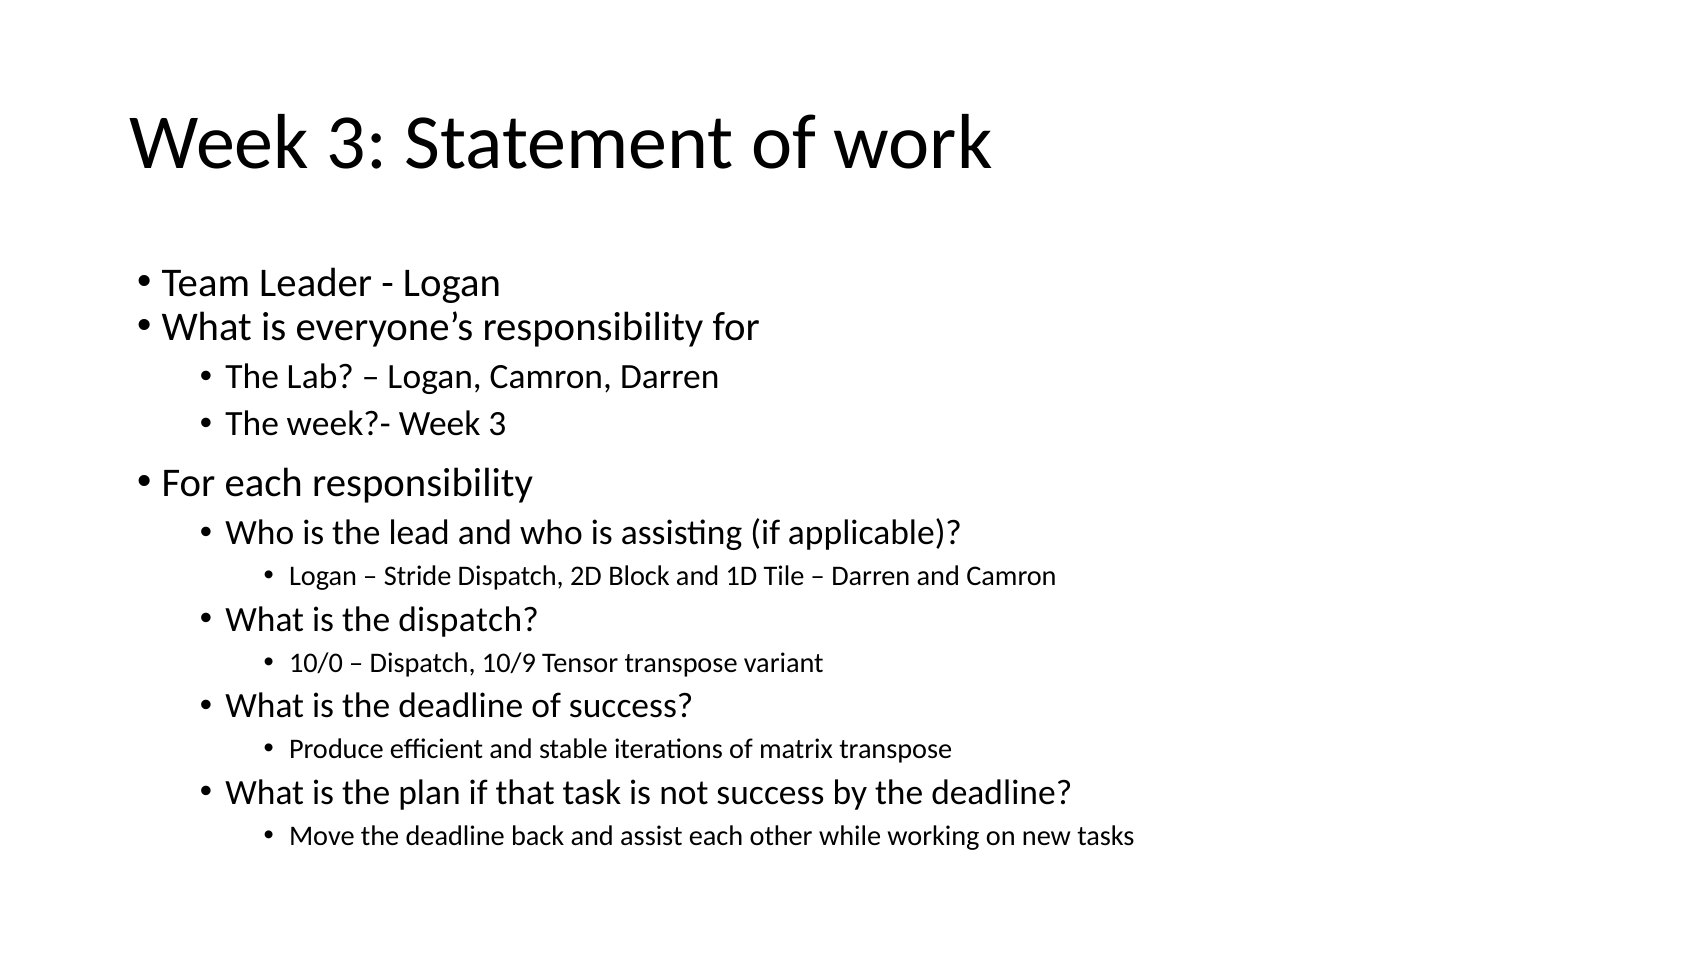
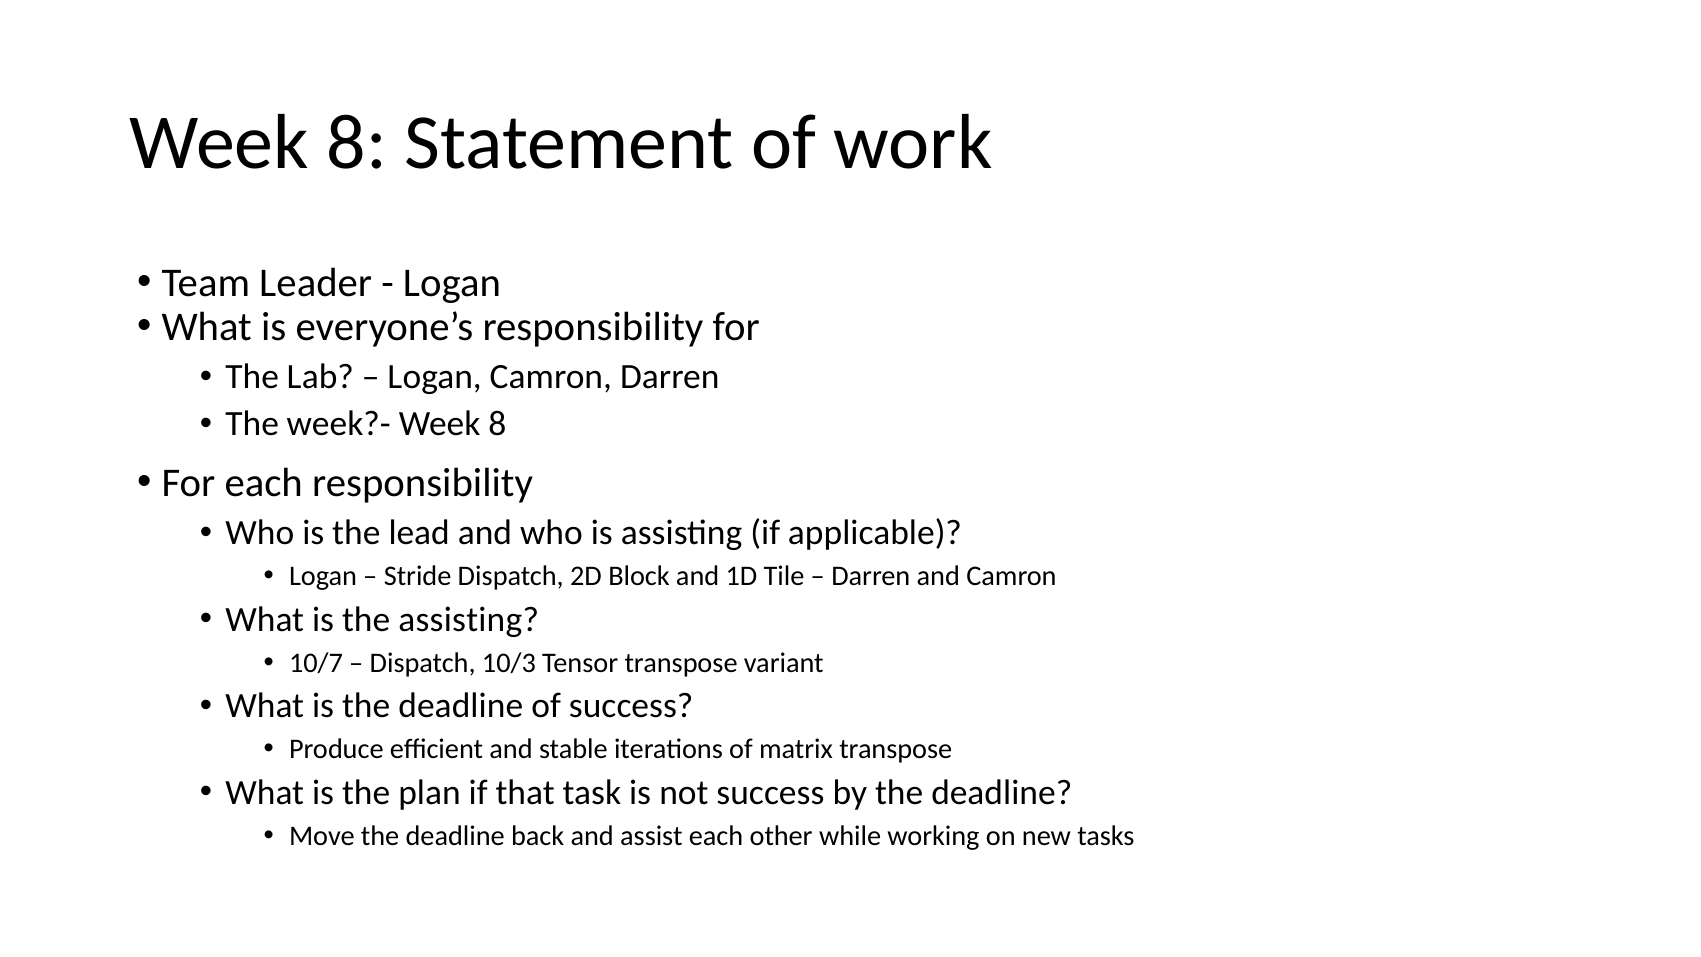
3 at (357, 143): 3 -> 8
week?- Week 3: 3 -> 8
the dispatch: dispatch -> assisting
10/0: 10/0 -> 10/7
10/9: 10/9 -> 10/3
